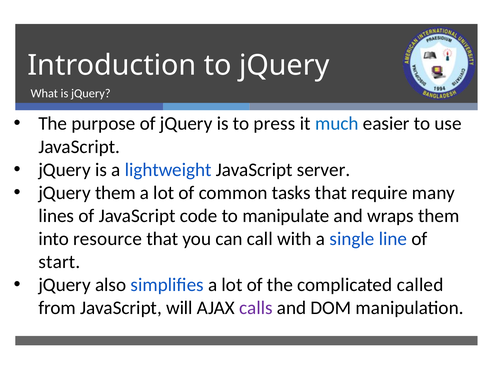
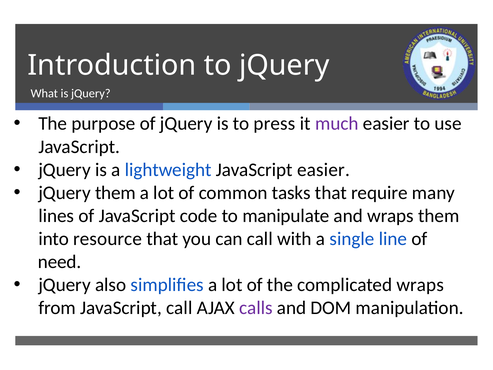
much colour: blue -> purple
JavaScript server: server -> easier
start: start -> need
complicated called: called -> wraps
JavaScript will: will -> call
